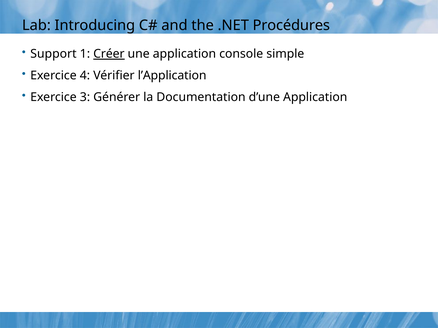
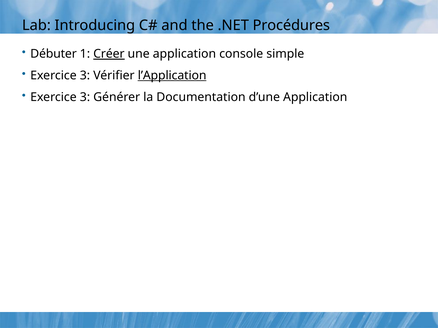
Support: Support -> Débuter
4 at (85, 76): 4 -> 3
l’Application underline: none -> present
